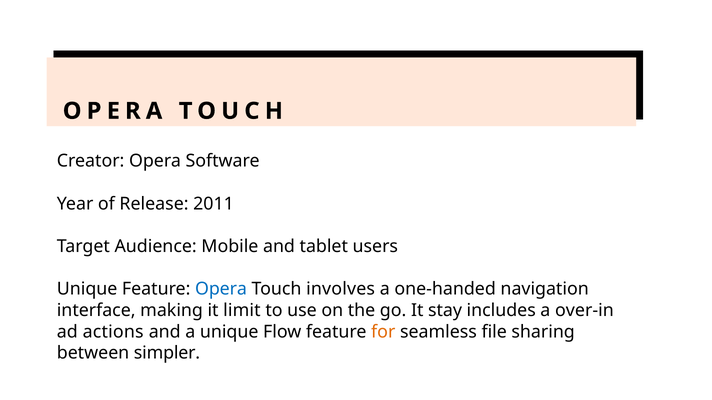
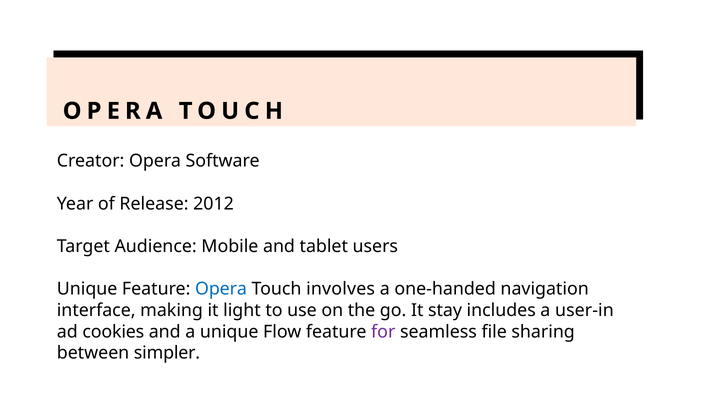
2011: 2011 -> 2012
limit: limit -> light
over-in: over-in -> user-in
actions: actions -> cookies
for colour: orange -> purple
